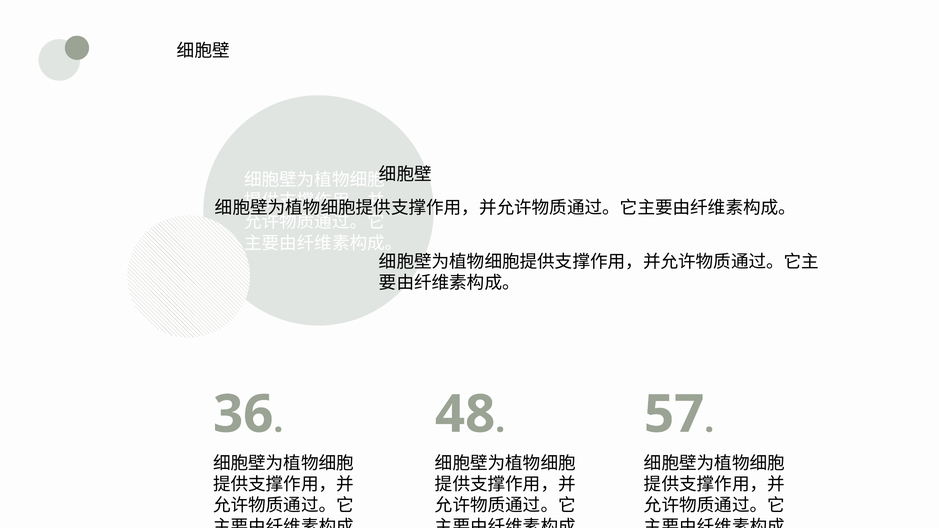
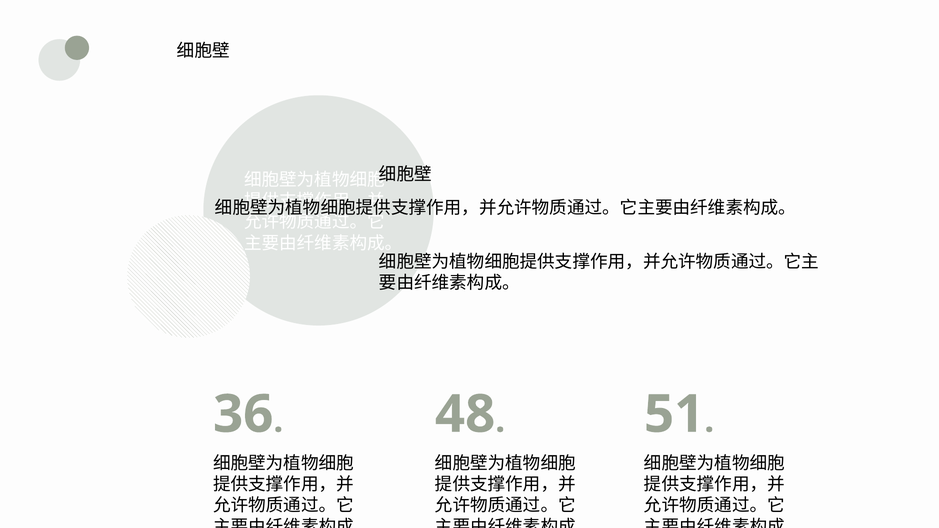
57: 57 -> 51
